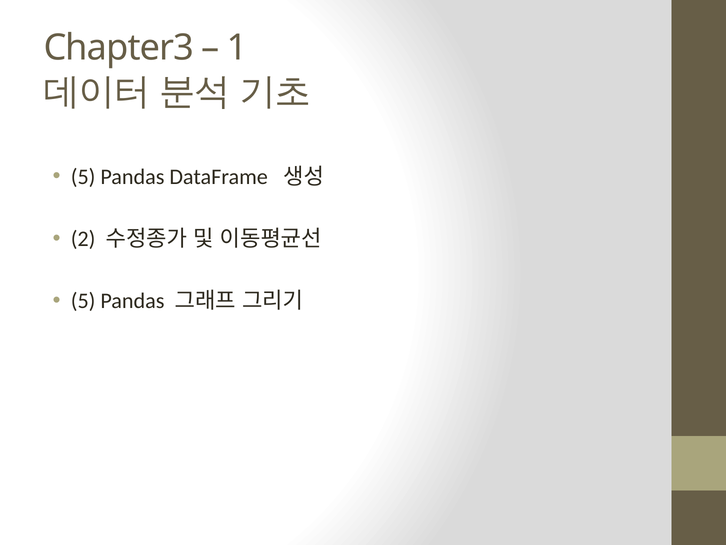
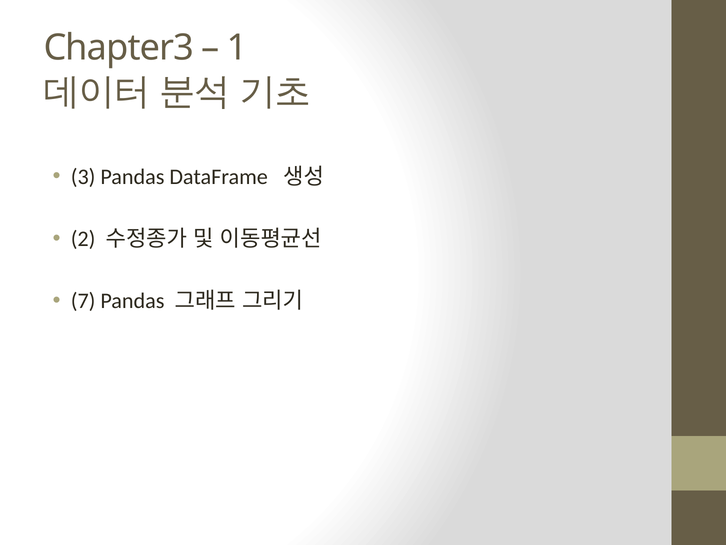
5 at (83, 177): 5 -> 3
5 at (83, 301): 5 -> 7
